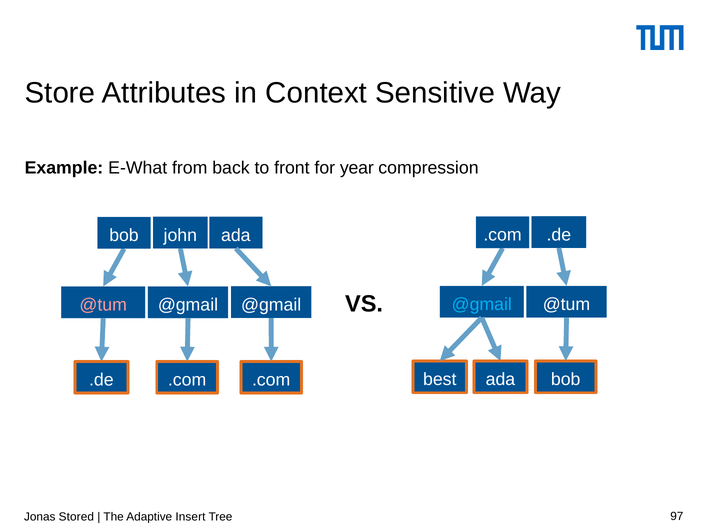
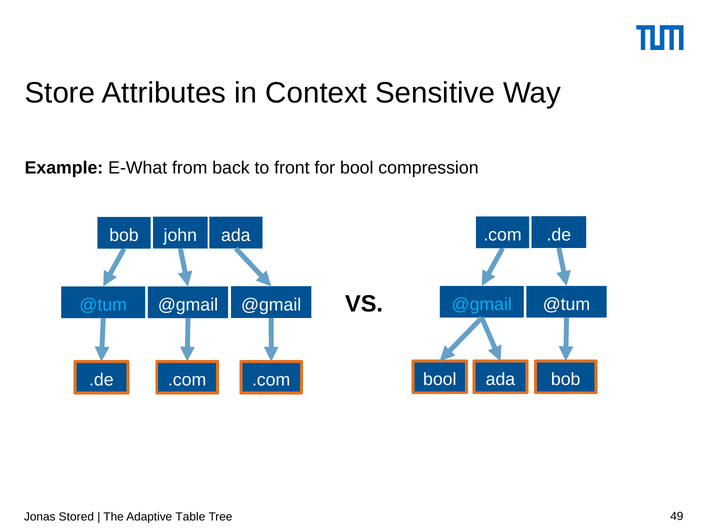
for year: year -> bool
@tum at (103, 305) colour: pink -> light blue
best at (440, 380): best -> bool
Insert: Insert -> Table
97: 97 -> 49
